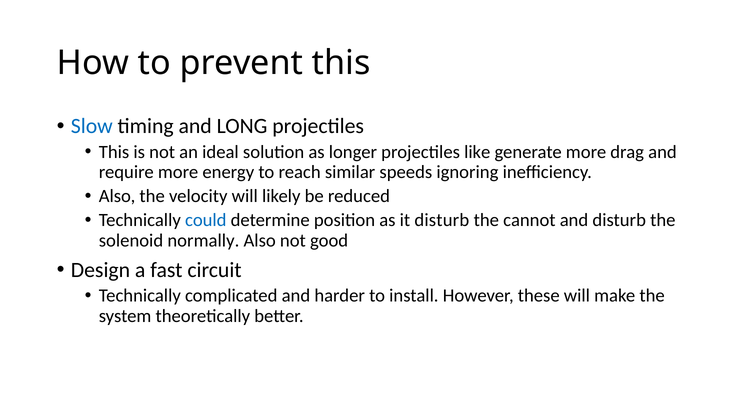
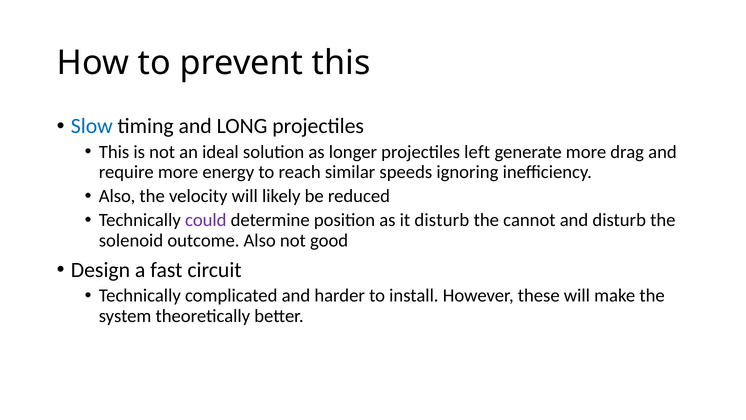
like: like -> left
could colour: blue -> purple
normally: normally -> outcome
